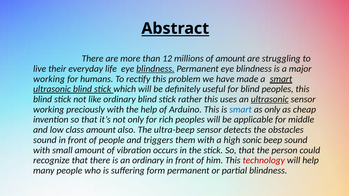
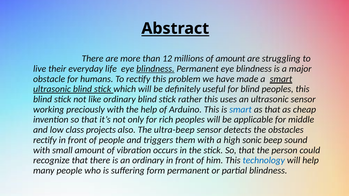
working at (49, 79): working -> obstacle
ultrasonic at (270, 99) underline: present -> none
as only: only -> that
class amount: amount -> projects
sound at (45, 140): sound -> rectify
technology colour: red -> blue
